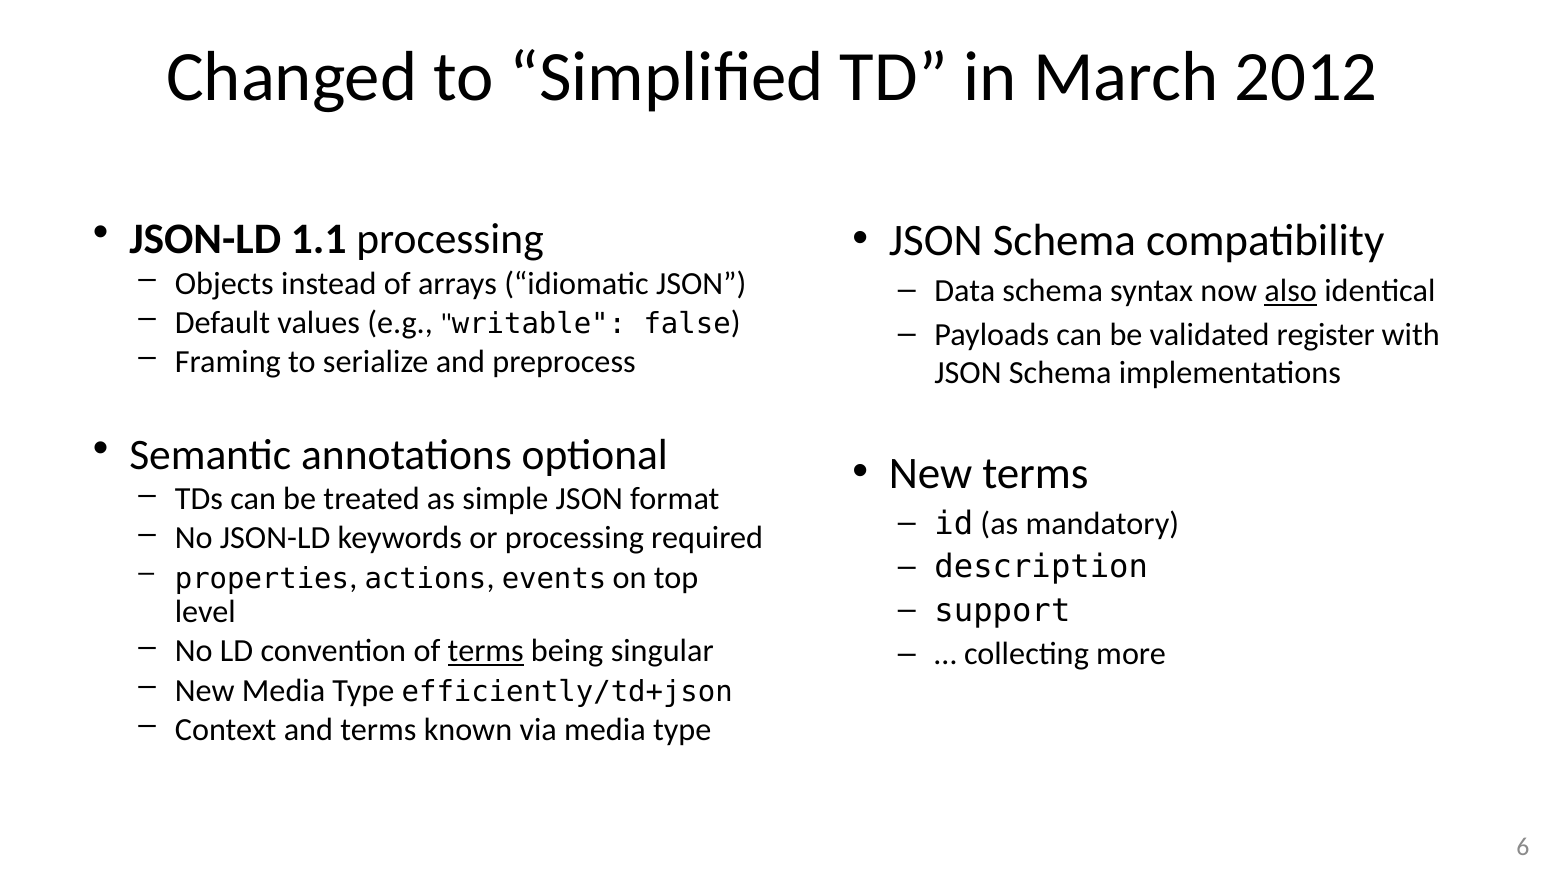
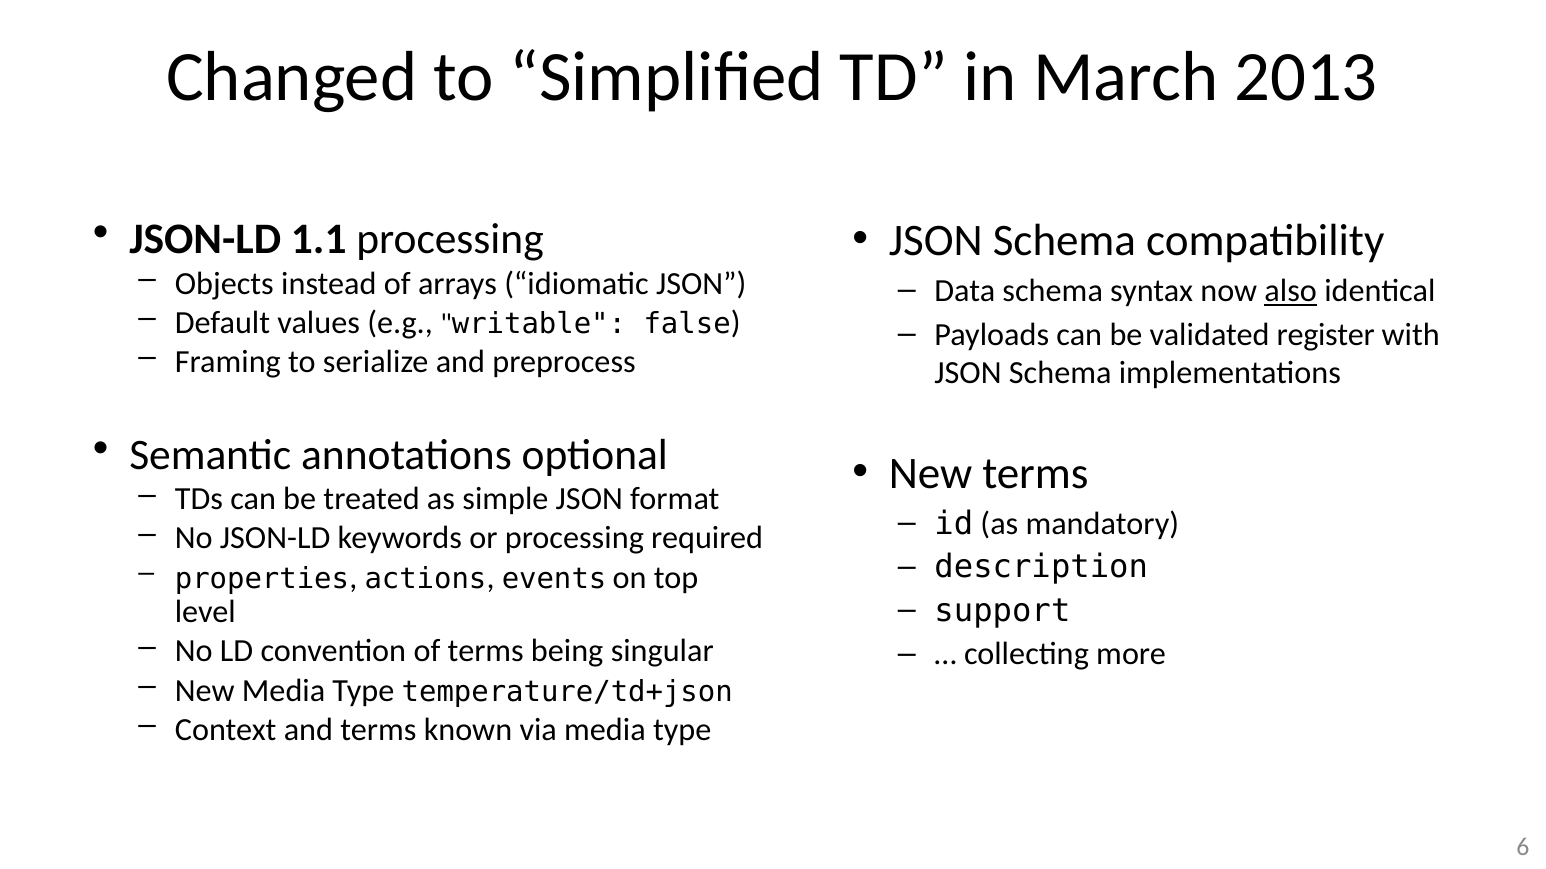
2012: 2012 -> 2013
terms at (486, 651) underline: present -> none
efficiently/td+json: efficiently/td+json -> temperature/td+json
